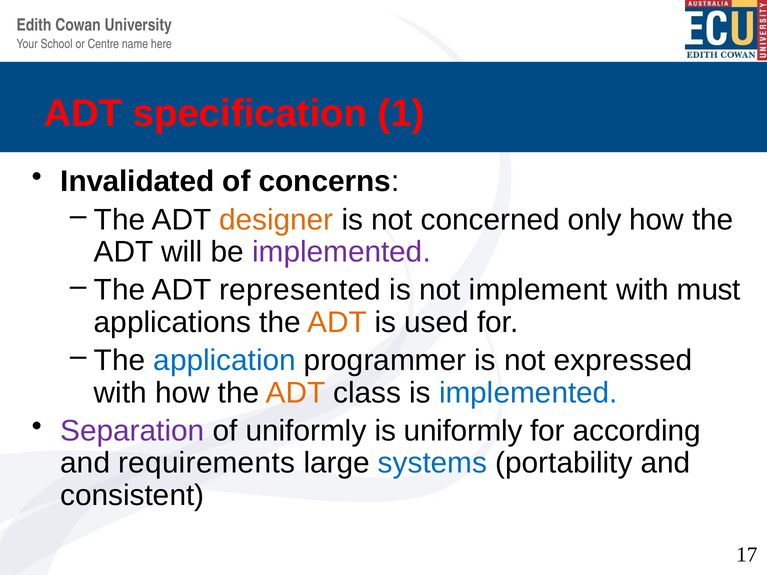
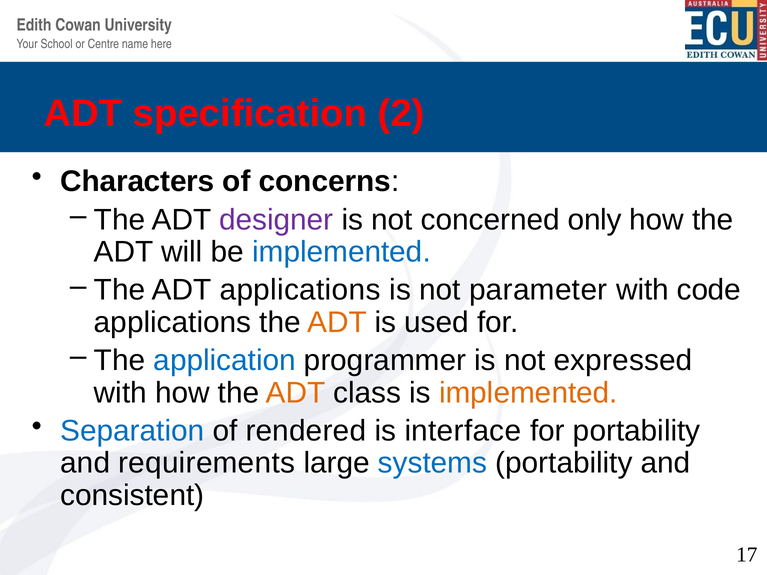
1: 1 -> 2
Invalidated: Invalidated -> Characters
designer colour: orange -> purple
implemented at (341, 252) colour: purple -> blue
ADT represented: represented -> applications
implement: implement -> parameter
must: must -> code
implemented at (528, 393) colour: blue -> orange
Separation colour: purple -> blue
of uniformly: uniformly -> rendered
is uniformly: uniformly -> interface
for according: according -> portability
